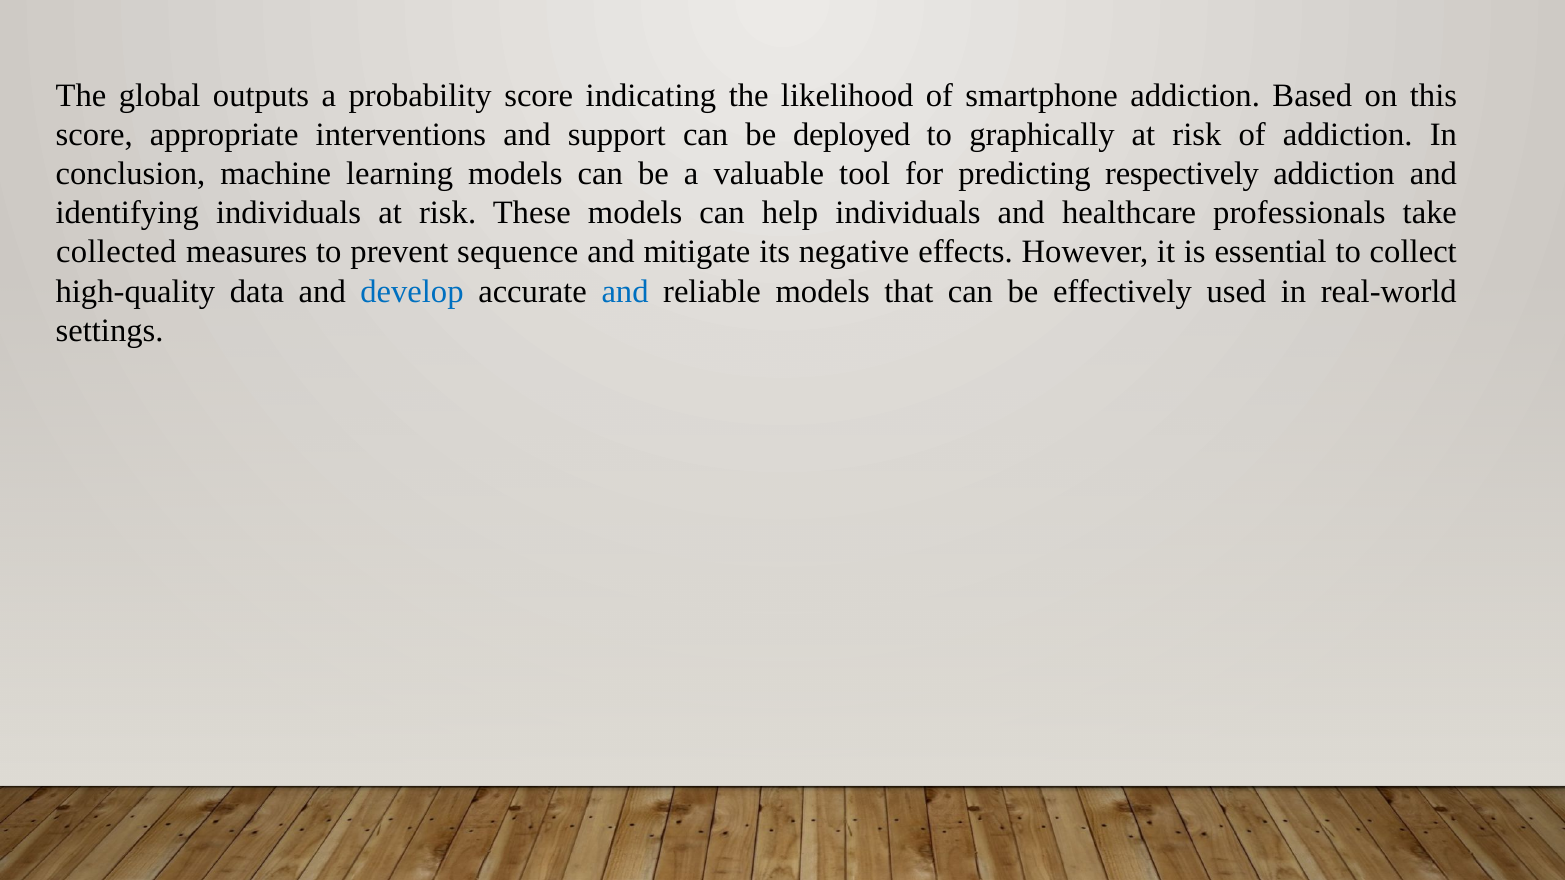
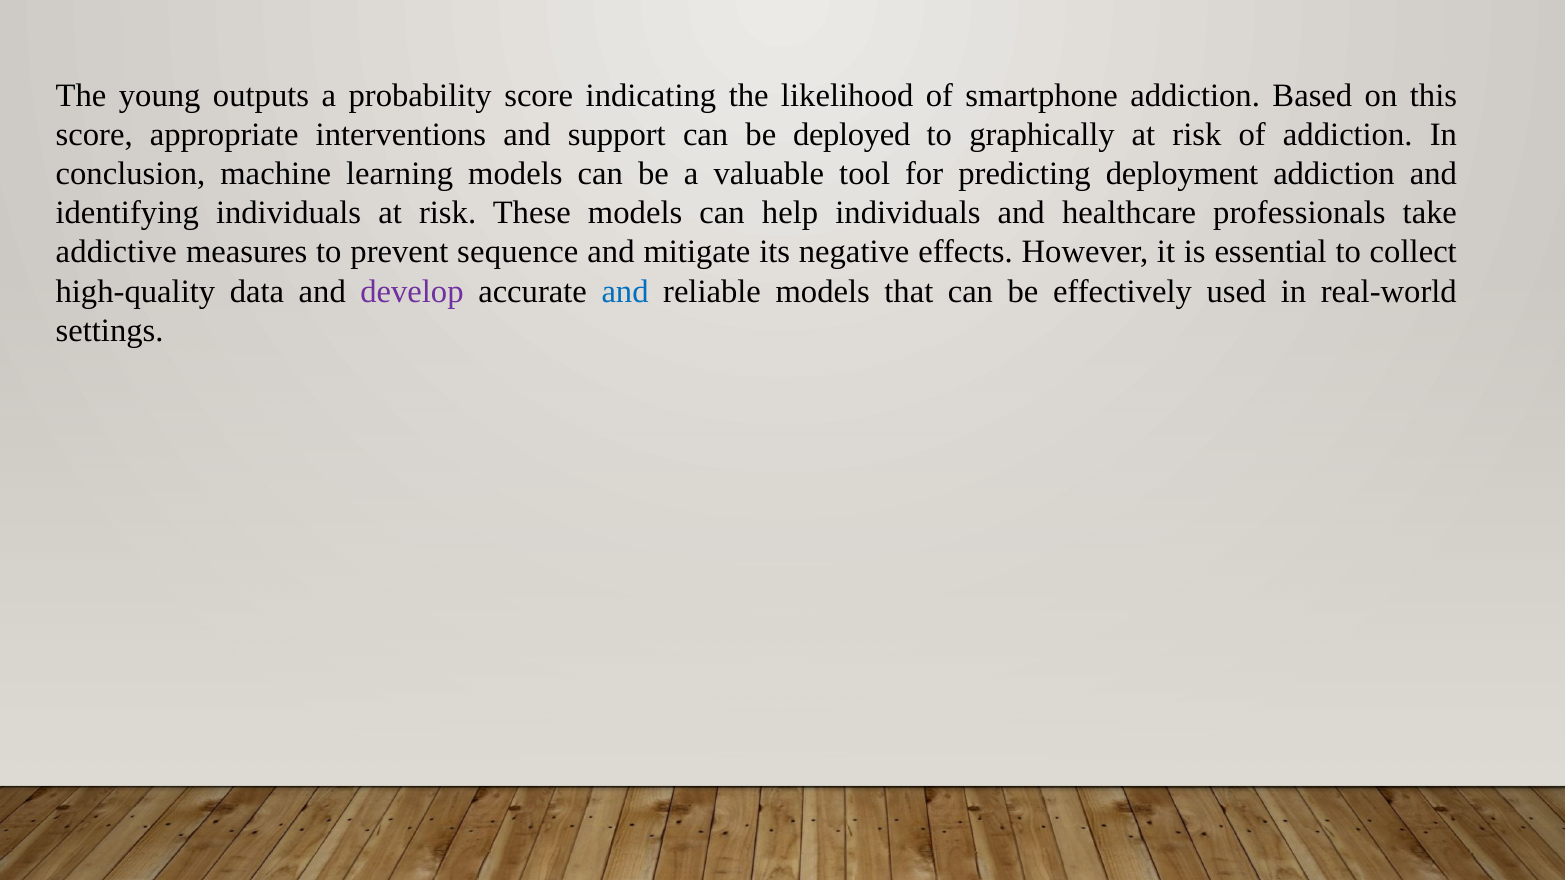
global: global -> young
respectively: respectively -> deployment
collected: collected -> addictive
develop colour: blue -> purple
